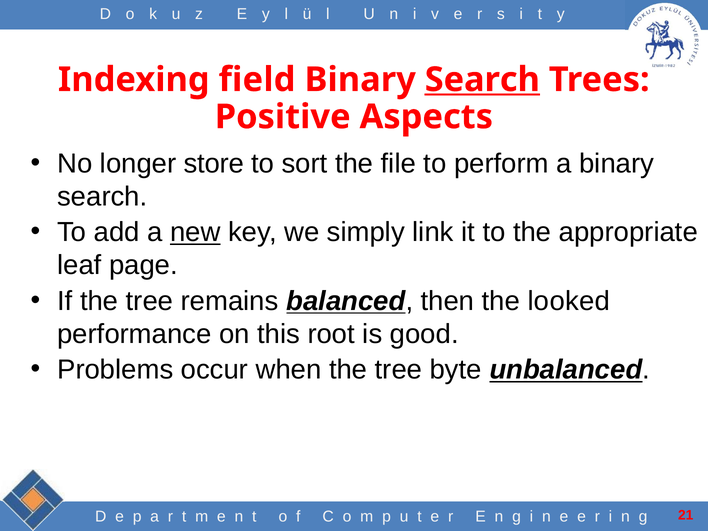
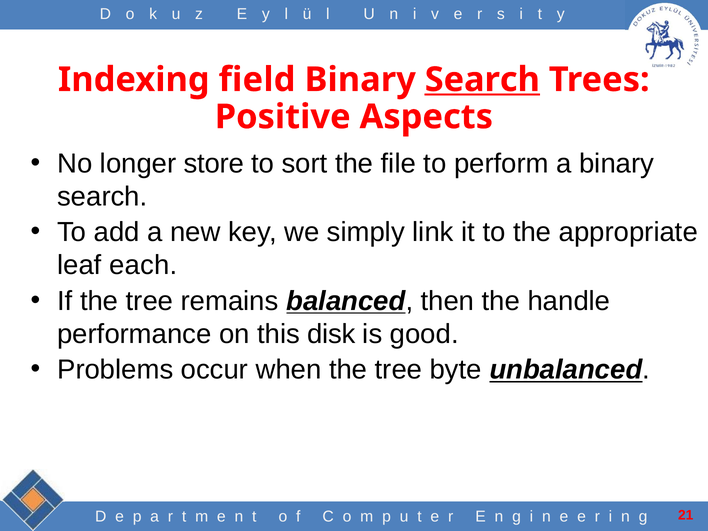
new underline: present -> none
page: page -> each
looked: looked -> handle
root: root -> disk
